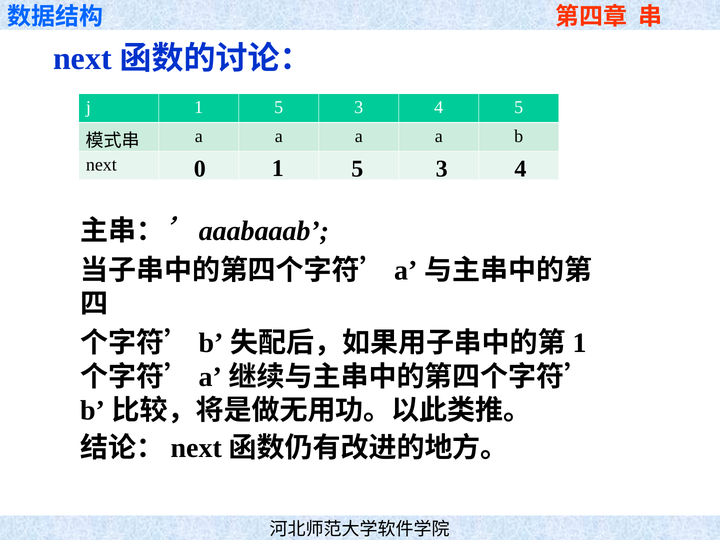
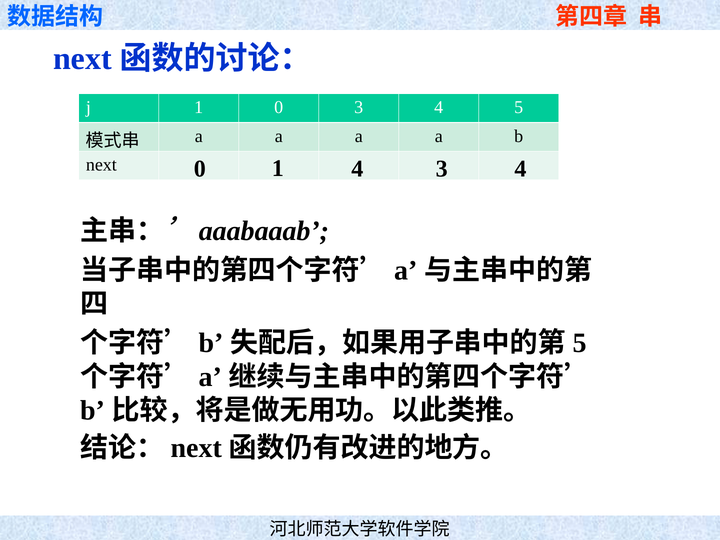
j 1 5: 5 -> 0
0 1 5: 5 -> 4
1 at (580, 343): 1 -> 5
